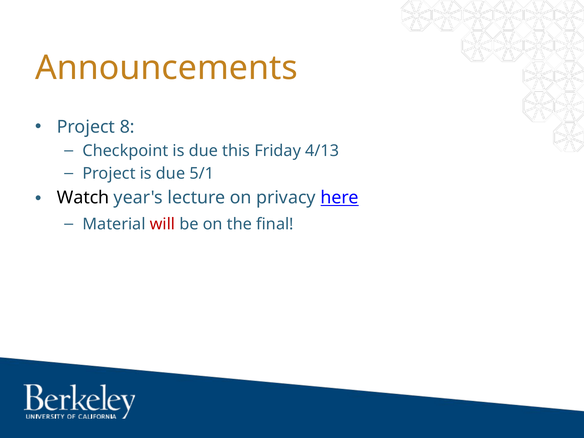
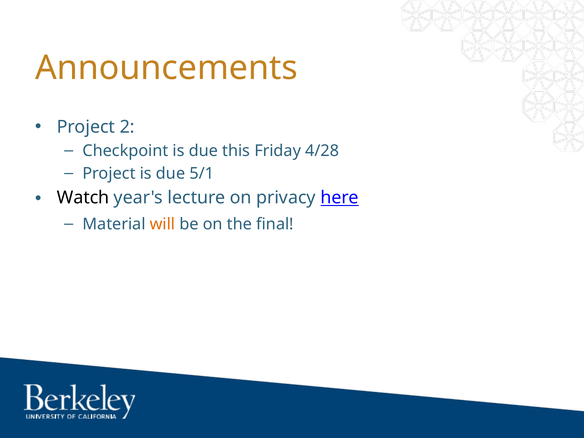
8: 8 -> 2
4/13: 4/13 -> 4/28
will colour: red -> orange
